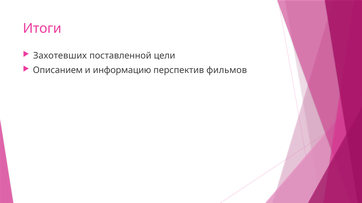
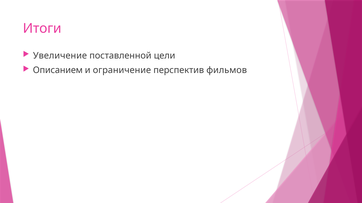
Захотевших: Захотевших -> Увеличение
информацию: информацию -> ограничение
